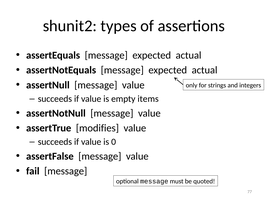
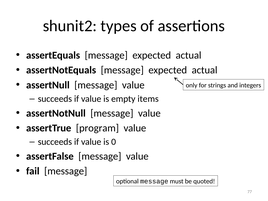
modifies: modifies -> program
